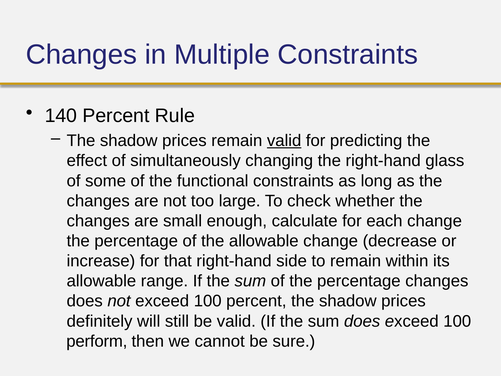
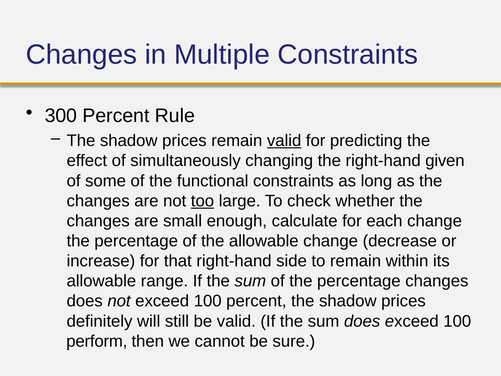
140: 140 -> 300
glass: glass -> given
too underline: none -> present
